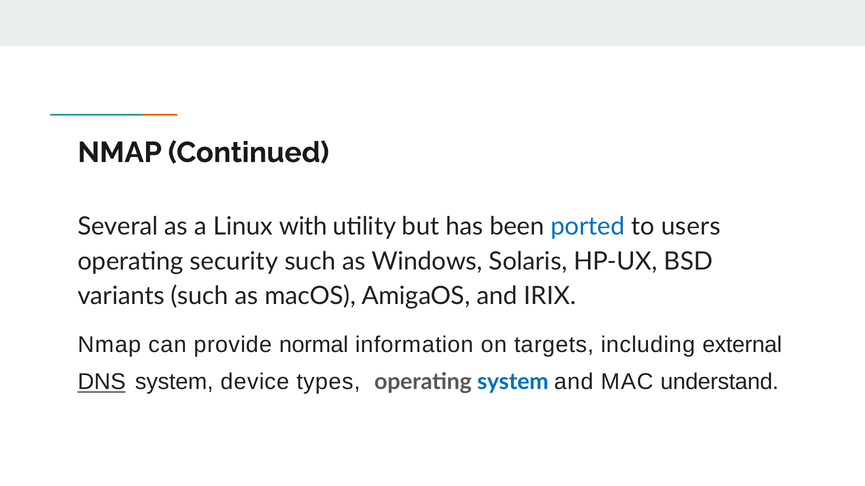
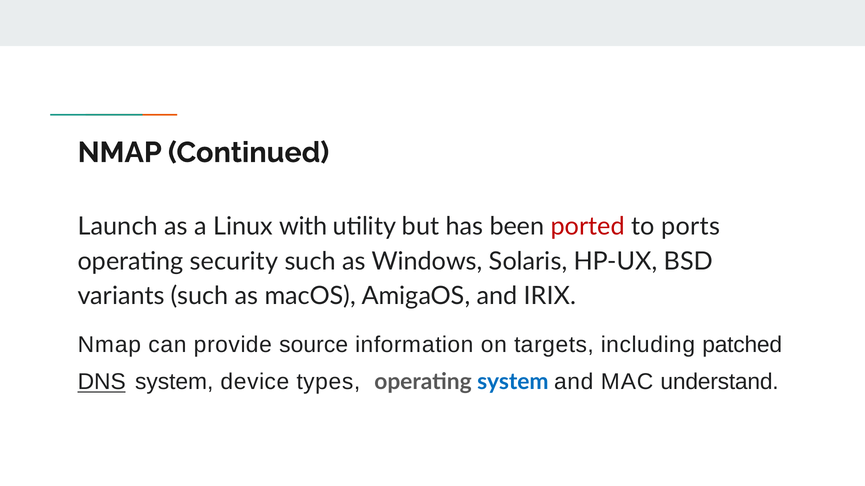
Several: Several -> Launch
ported colour: blue -> red
users: users -> ports
normal: normal -> source
external: external -> patched
